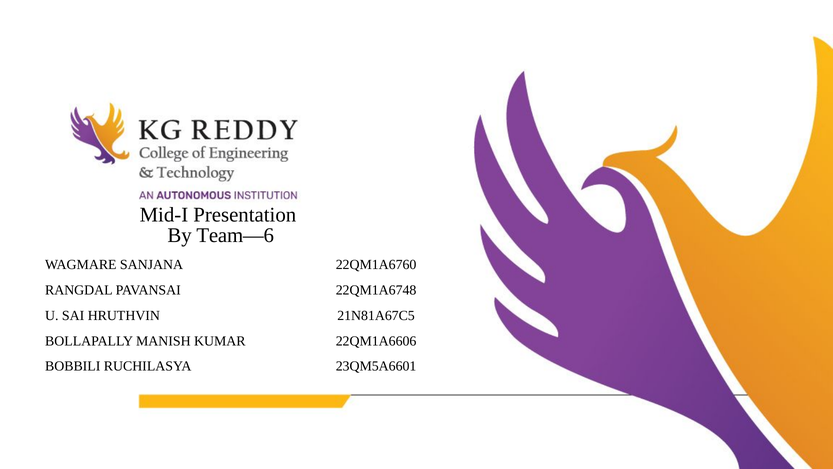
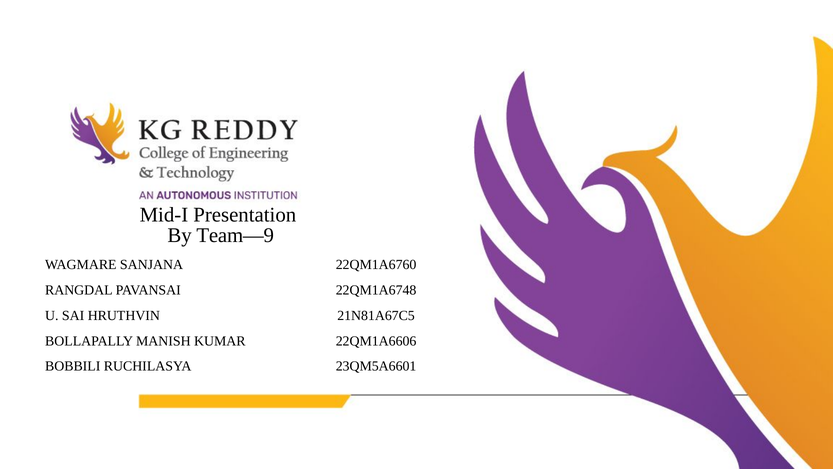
Team—6: Team—6 -> Team—9
